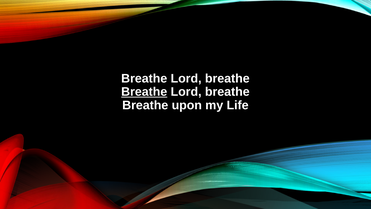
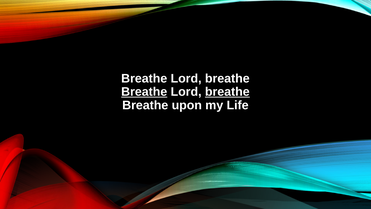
breathe at (227, 92) underline: none -> present
